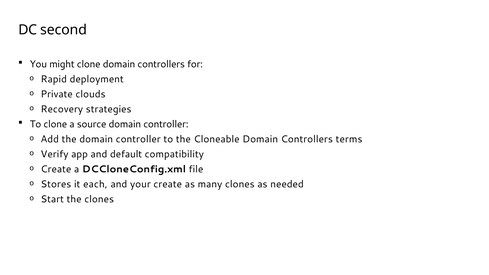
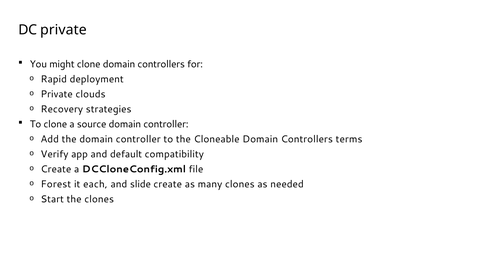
DC second: second -> private
Stores: Stores -> Forest
your: your -> slide
